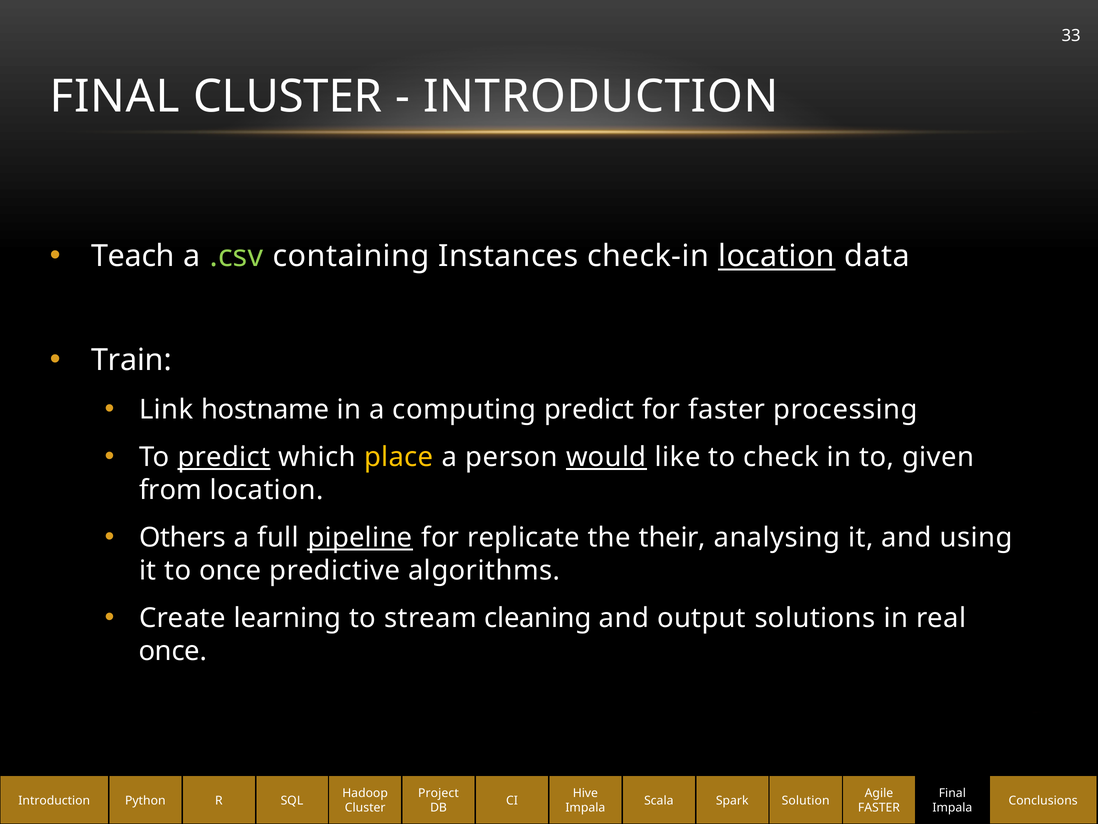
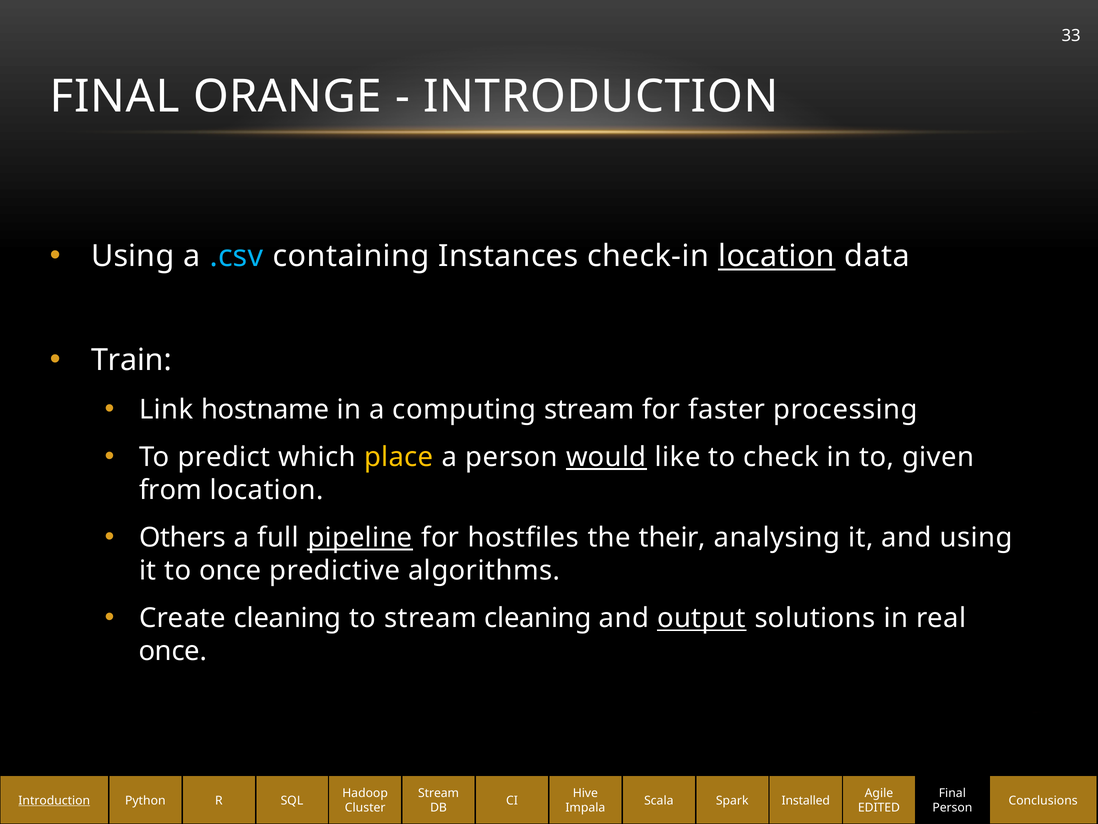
FINAL CLUSTER: CLUSTER -> ORANGE
Teach at (133, 256): Teach -> Using
.csv colour: light green -> light blue
computing predict: predict -> stream
predict at (224, 457) underline: present -> none
replicate: replicate -> hostfiles
Create learning: learning -> cleaning
output underline: none -> present
Project at (438, 793): Project -> Stream
Introduction at (54, 800) underline: none -> present
Solution: Solution -> Installed
FASTER at (879, 807): FASTER -> EDITED
Impala at (952, 807): Impala -> Person
